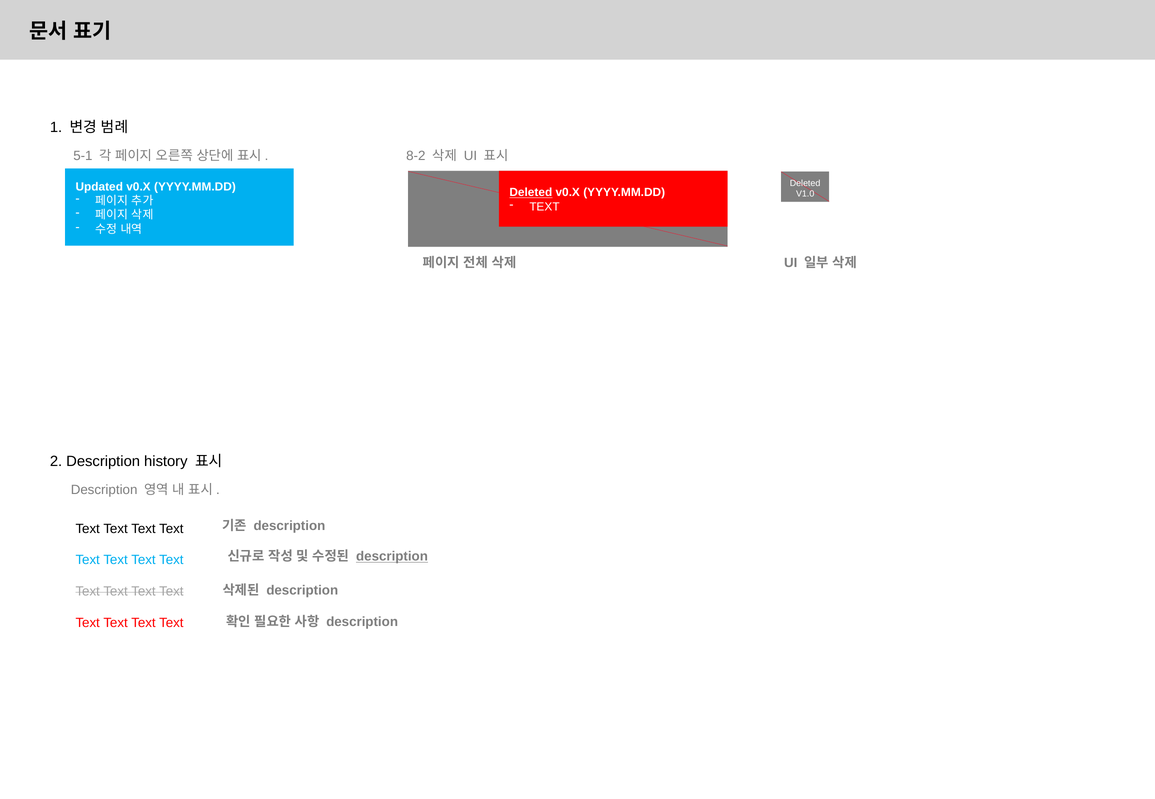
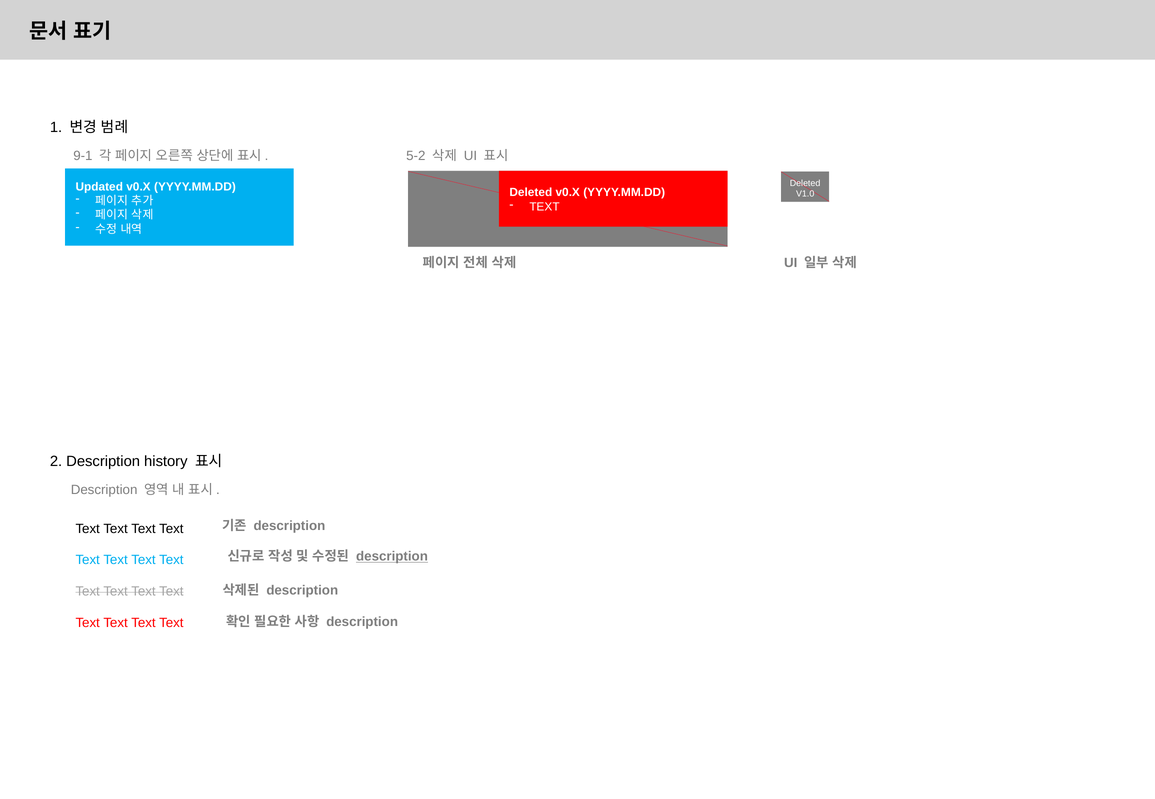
5-1: 5-1 -> 9-1
8-2: 8-2 -> 5-2
Deleted at (531, 193) underline: present -> none
